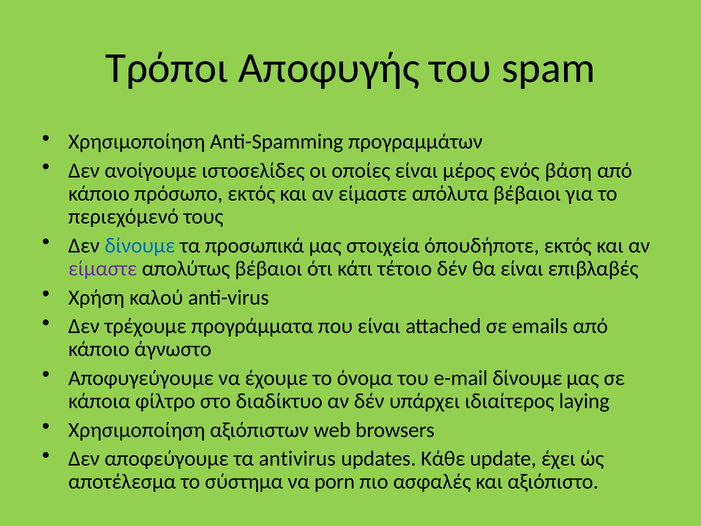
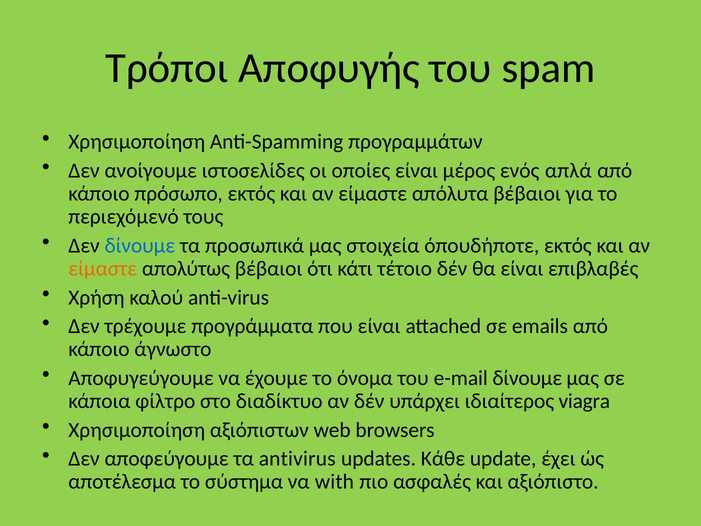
βάση: βάση -> απλά
είμαστε at (103, 269) colour: purple -> orange
laying: laying -> viagra
porn: porn -> with
